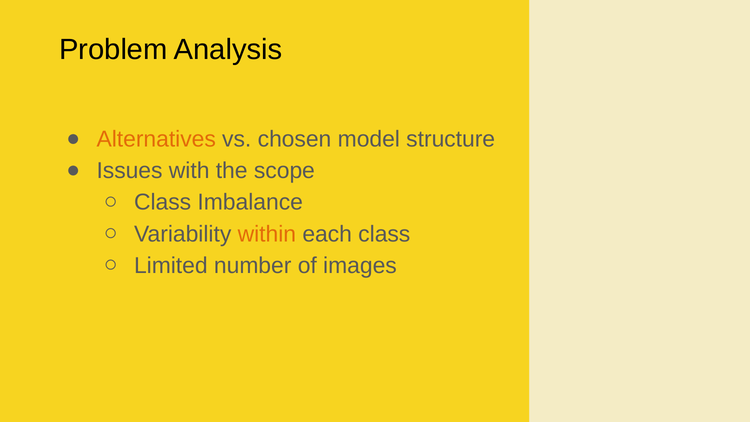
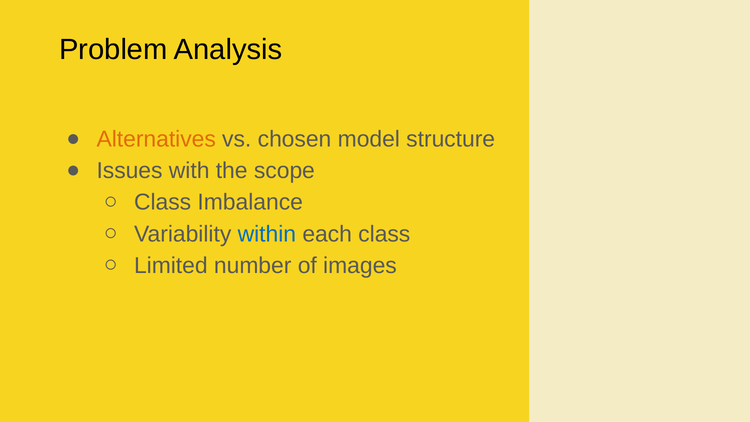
within colour: orange -> blue
